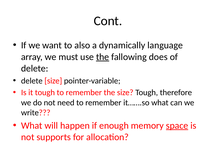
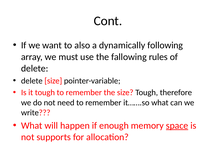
language: language -> following
the at (103, 57) underline: present -> none
does: does -> rules
